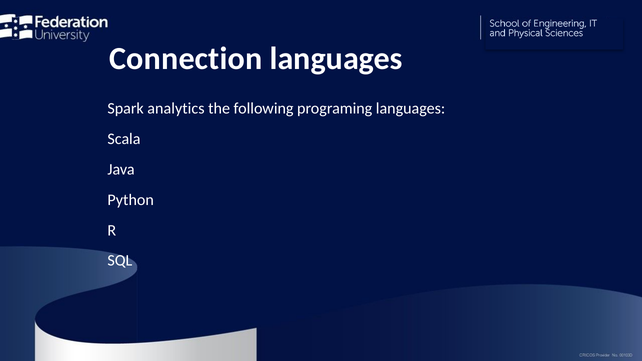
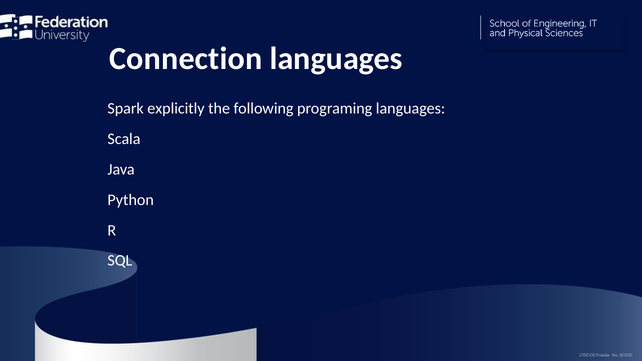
analytics: analytics -> explicitly
